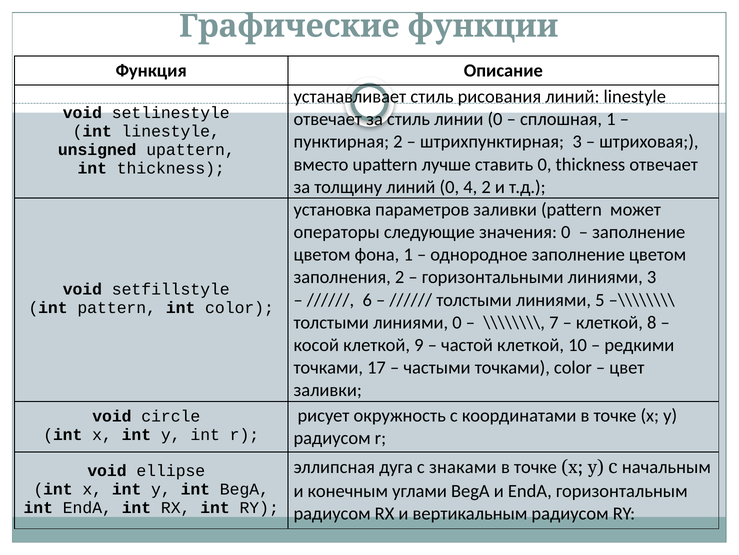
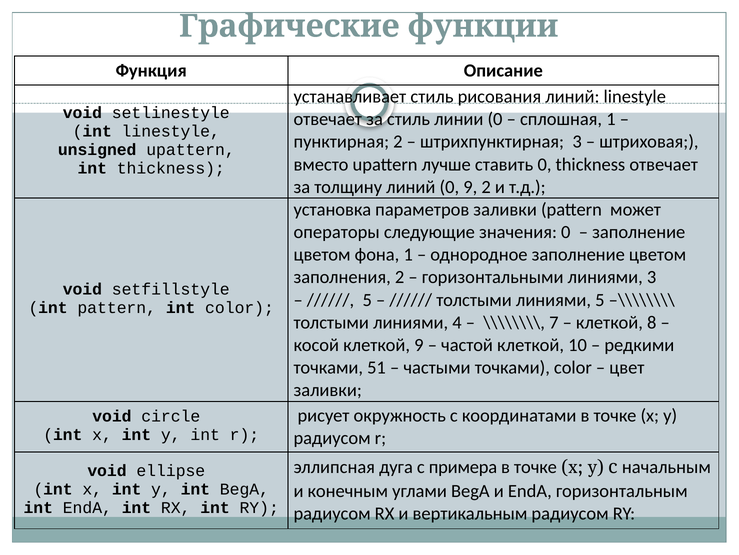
0 4: 4 -> 9
6 at (367, 300): 6 -> 5
линиями 0: 0 -> 4
17: 17 -> 51
знаками: знаками -> примера
